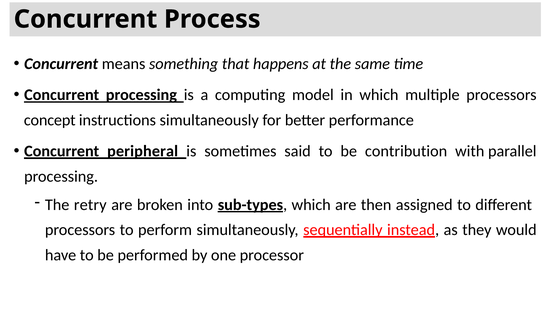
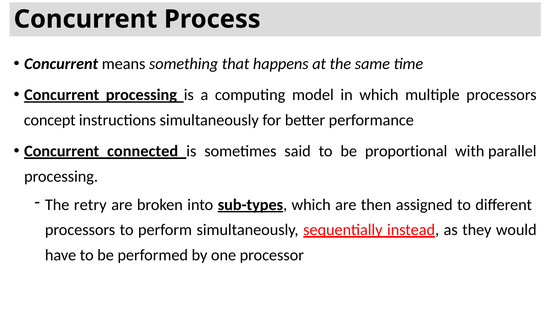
peripheral: peripheral -> connected
contribution: contribution -> proportional
